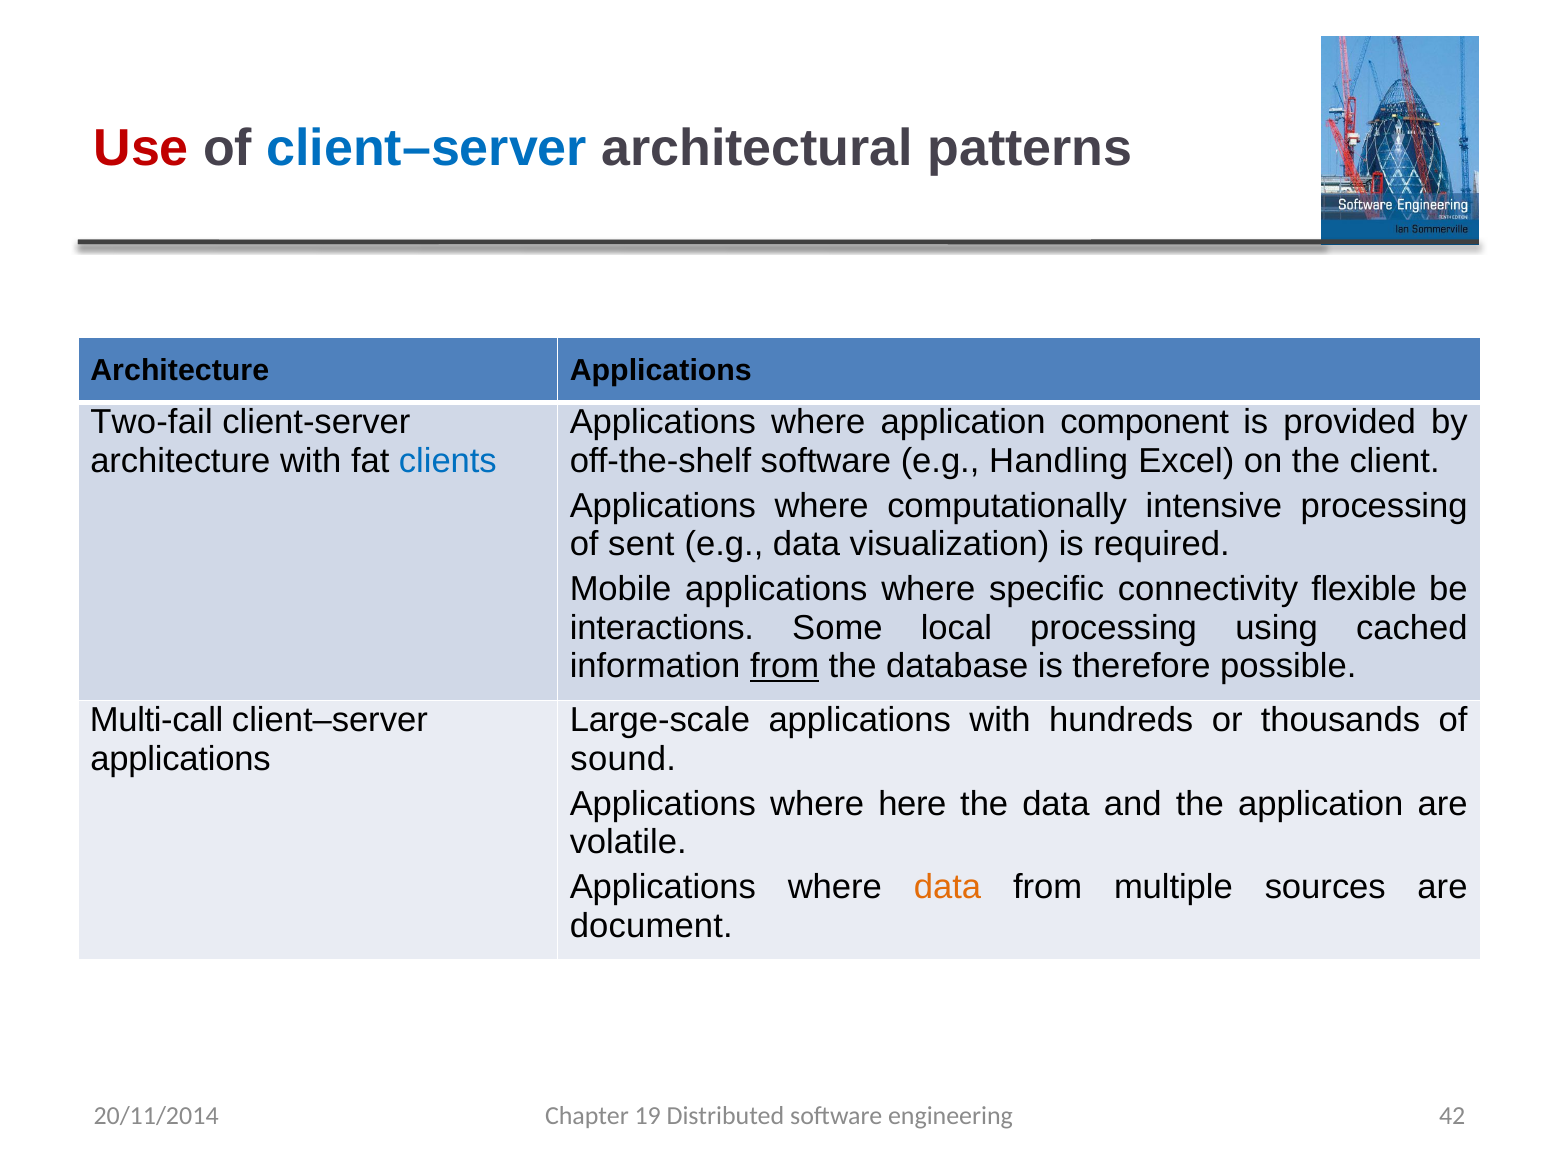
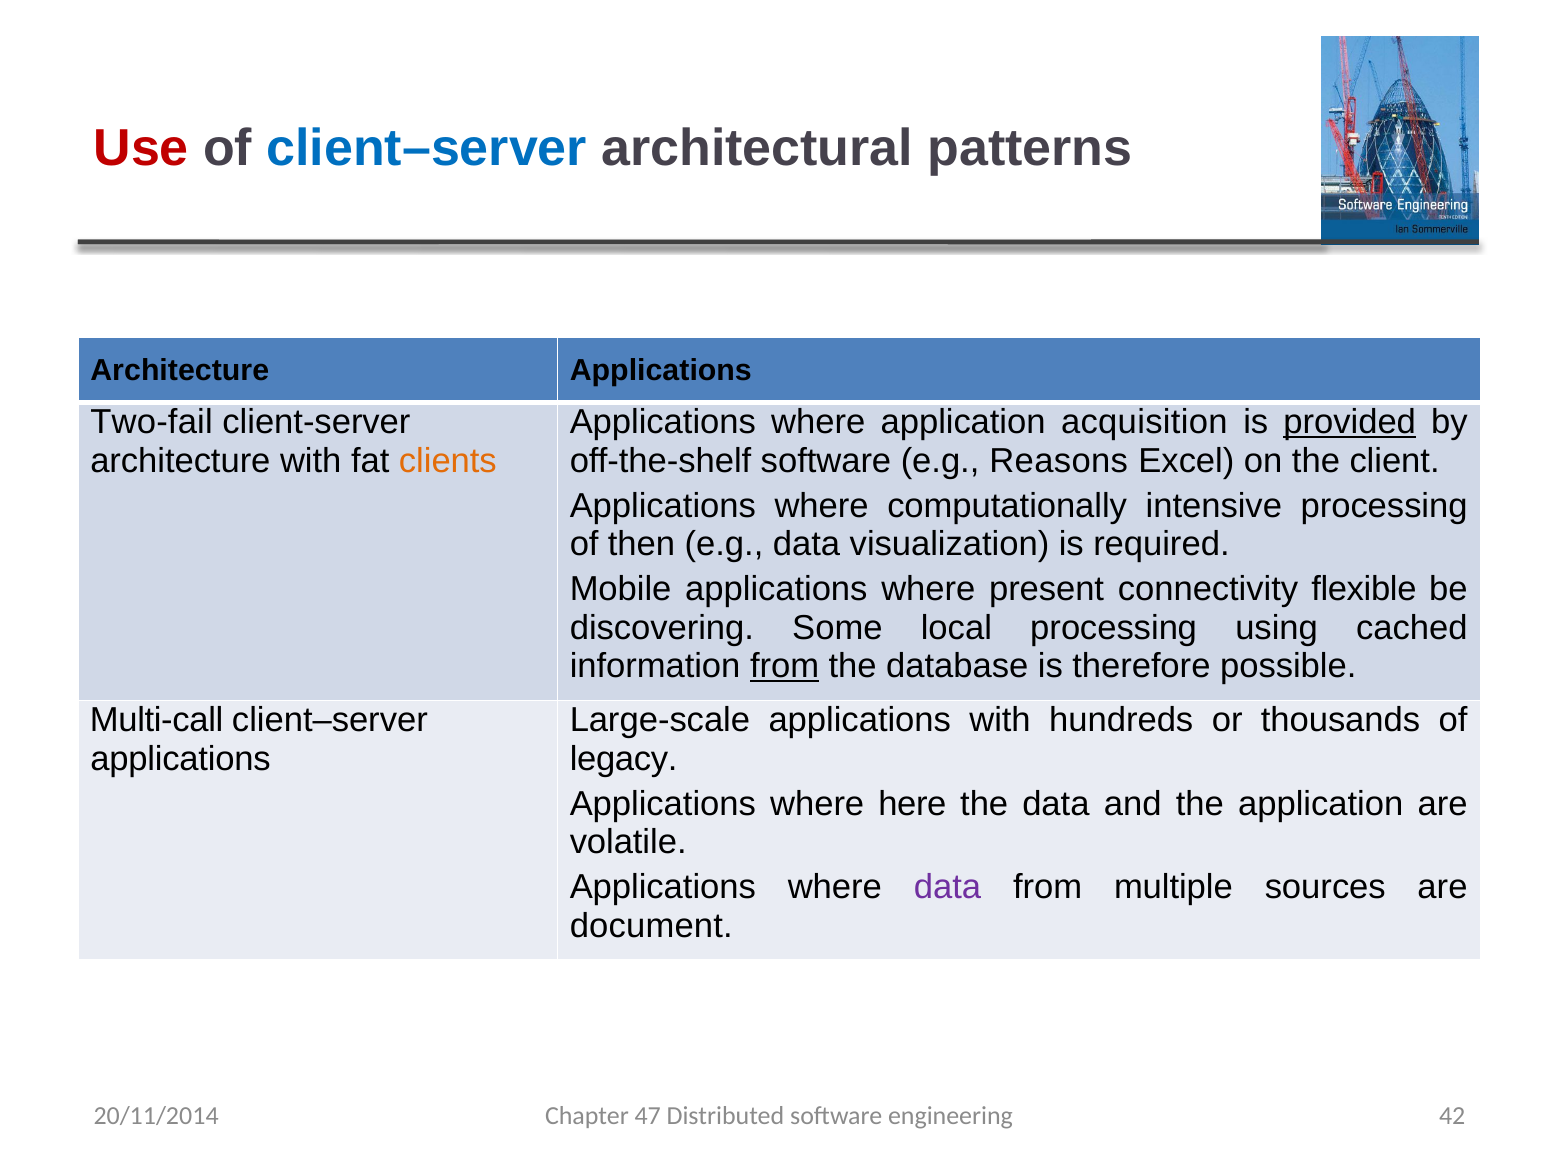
component: component -> acquisition
provided underline: none -> present
clients colour: blue -> orange
Handling: Handling -> Reasons
sent: sent -> then
specific: specific -> present
interactions: interactions -> discovering
sound: sound -> legacy
data at (947, 887) colour: orange -> purple
19: 19 -> 47
